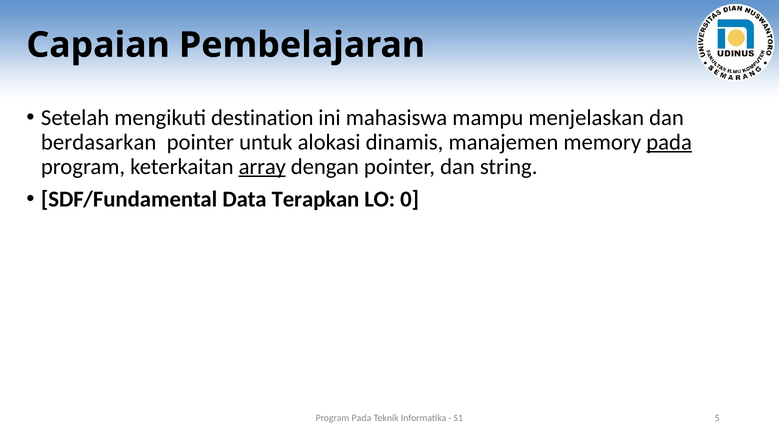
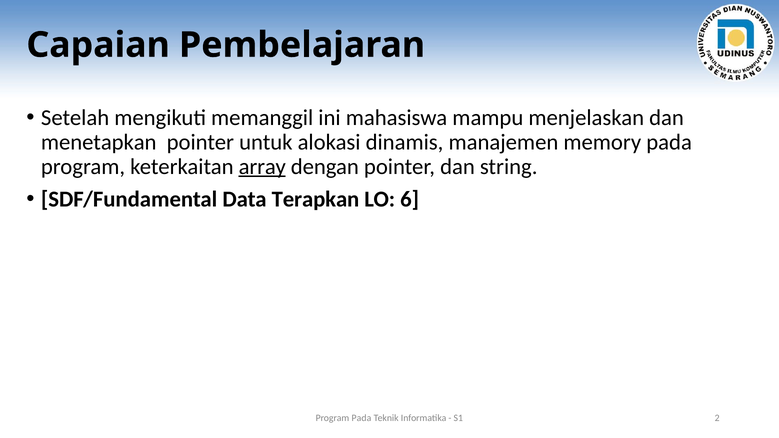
destination: destination -> memanggil
berdasarkan: berdasarkan -> menetapkan
pada at (669, 142) underline: present -> none
0: 0 -> 6
5: 5 -> 2
